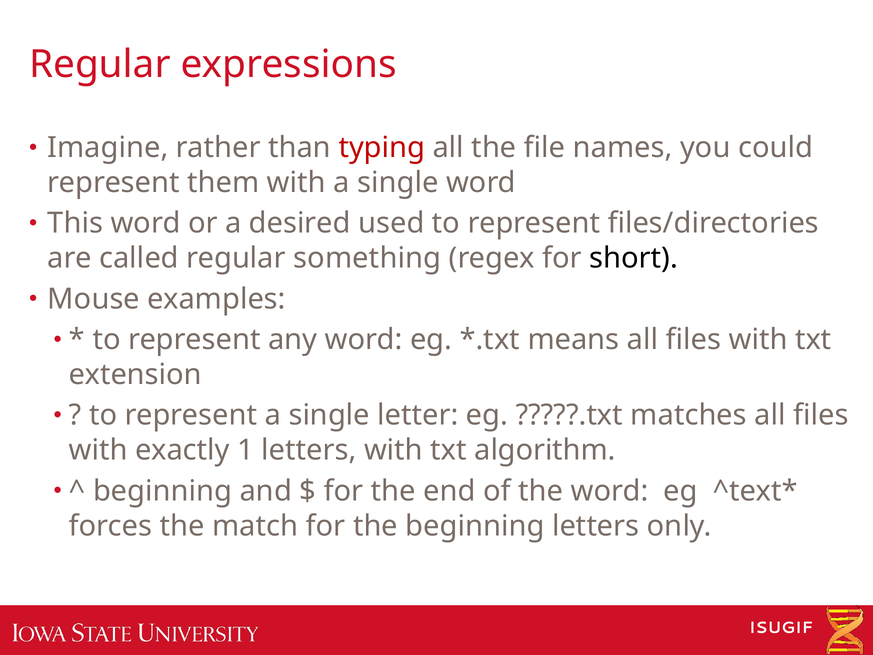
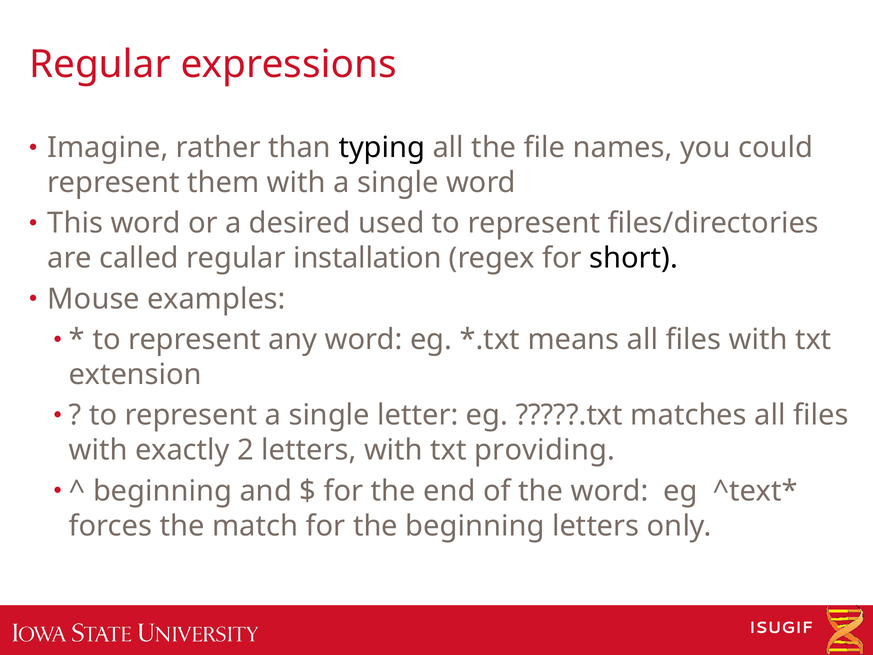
typing colour: red -> black
something: something -> installation
1: 1 -> 2
algorithm: algorithm -> providing
